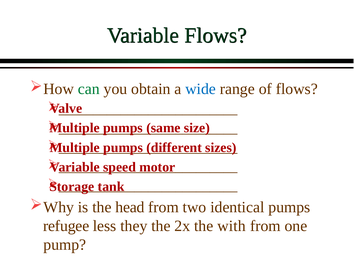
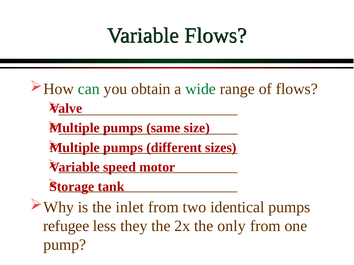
wide colour: blue -> green
head: head -> inlet
with: with -> only
